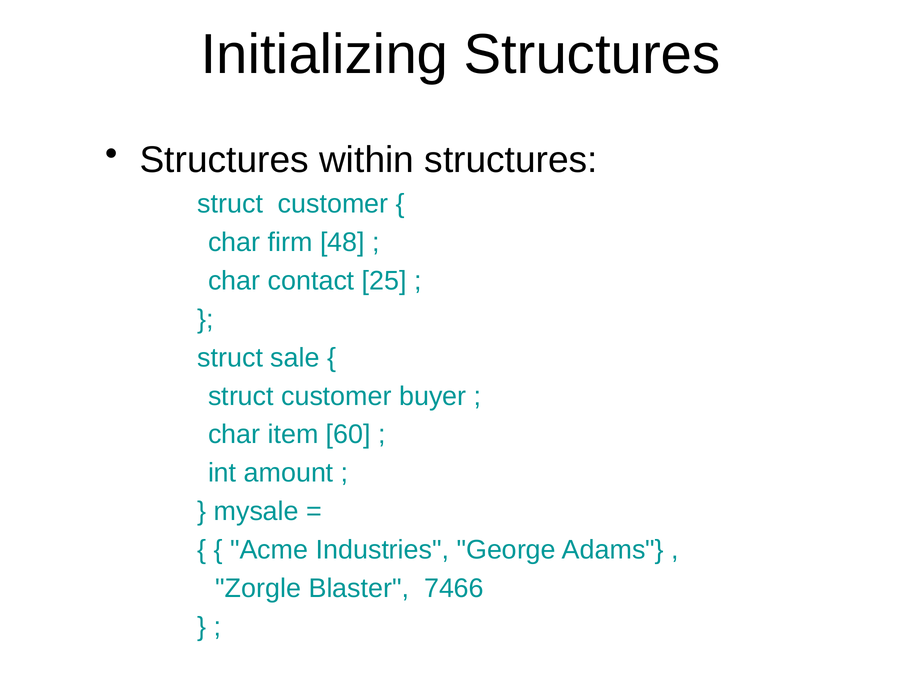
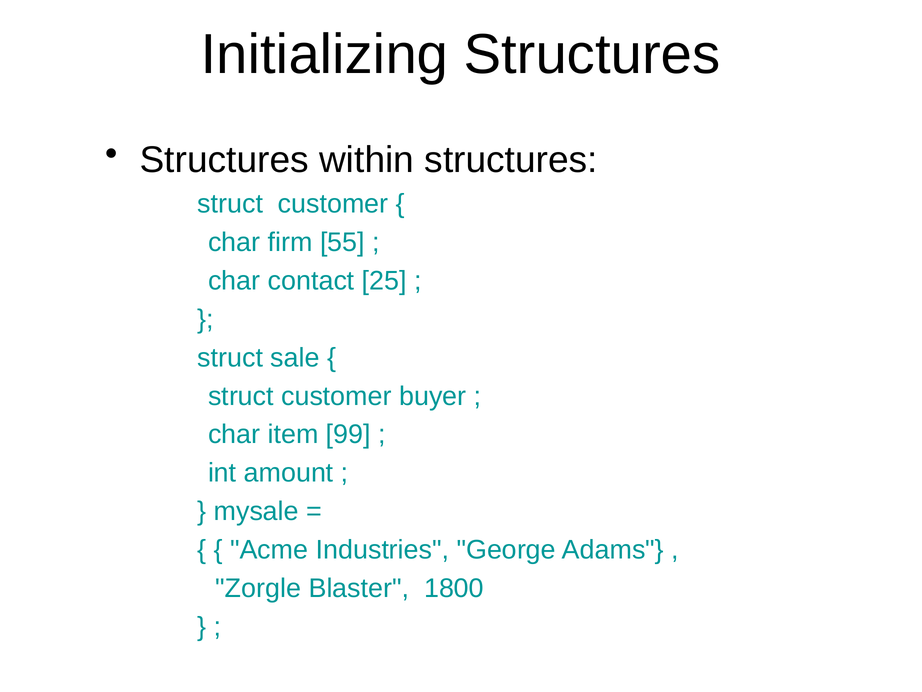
48: 48 -> 55
60: 60 -> 99
7466: 7466 -> 1800
